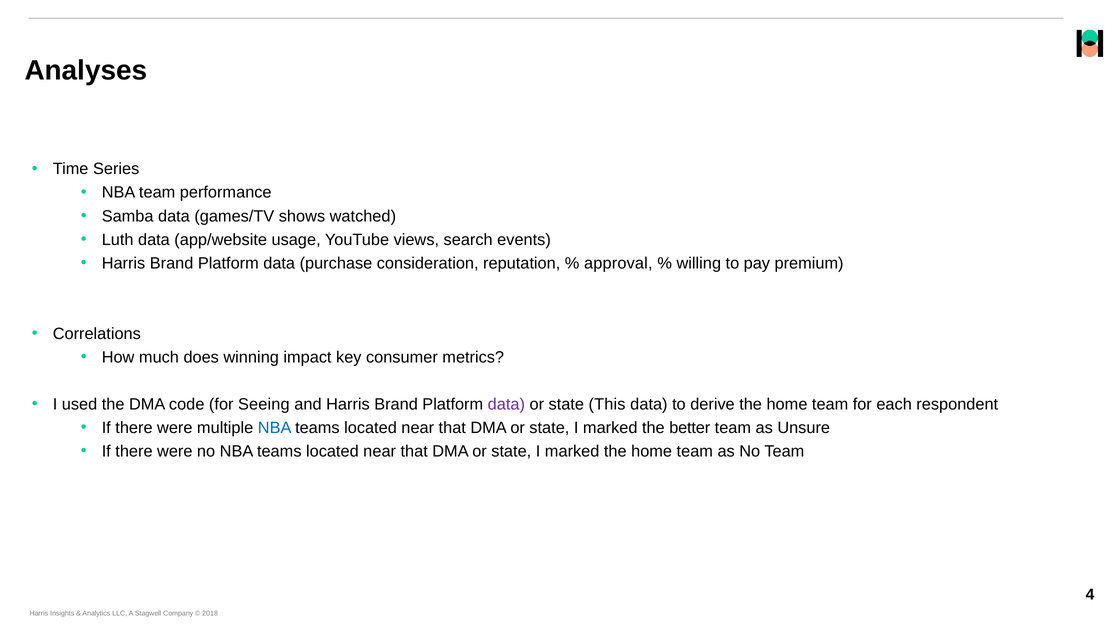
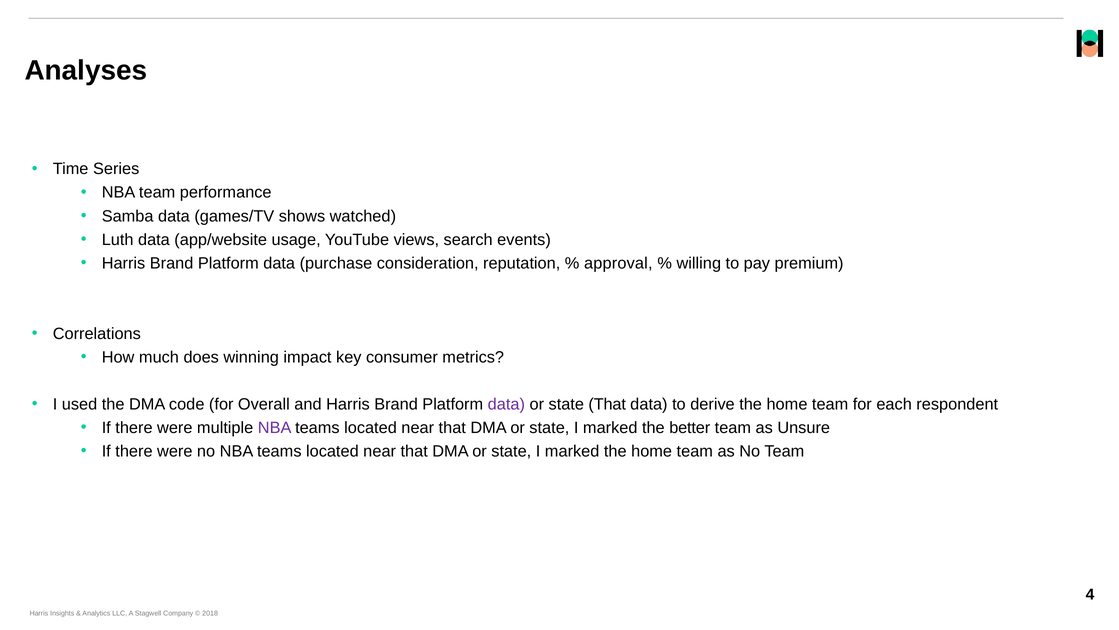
Seeing: Seeing -> Overall
state This: This -> That
NBA at (275, 427) colour: blue -> purple
